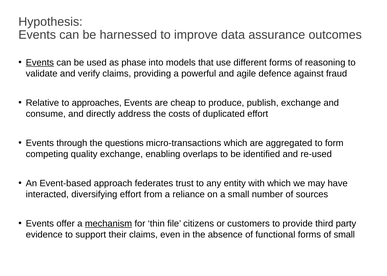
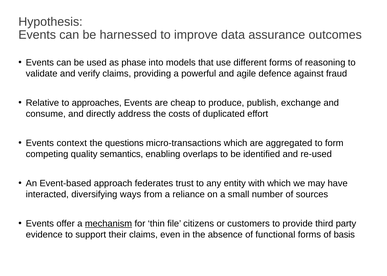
Events at (40, 63) underline: present -> none
through: through -> context
quality exchange: exchange -> semantics
diversifying effort: effort -> ways
of small: small -> basis
